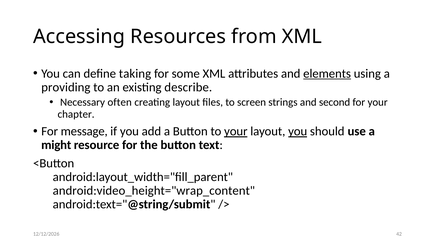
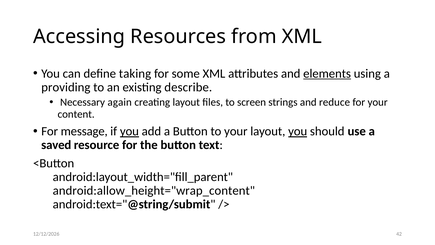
often: often -> again
second: second -> reduce
chapter: chapter -> content
you at (129, 131) underline: none -> present
your at (236, 131) underline: present -> none
might: might -> saved
android:video_height="wrap_content: android:video_height="wrap_content -> android:allow_height="wrap_content
